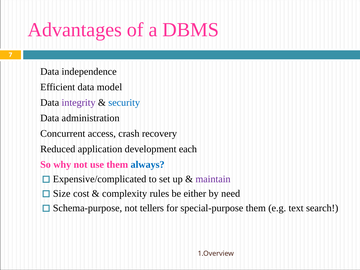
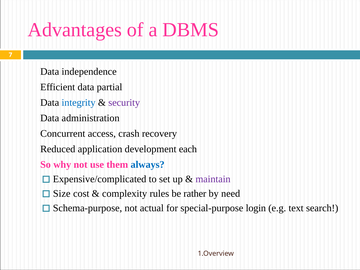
model: model -> partial
integrity colour: purple -> blue
security colour: blue -> purple
either: either -> rather
tellers: tellers -> actual
special-purpose them: them -> login
